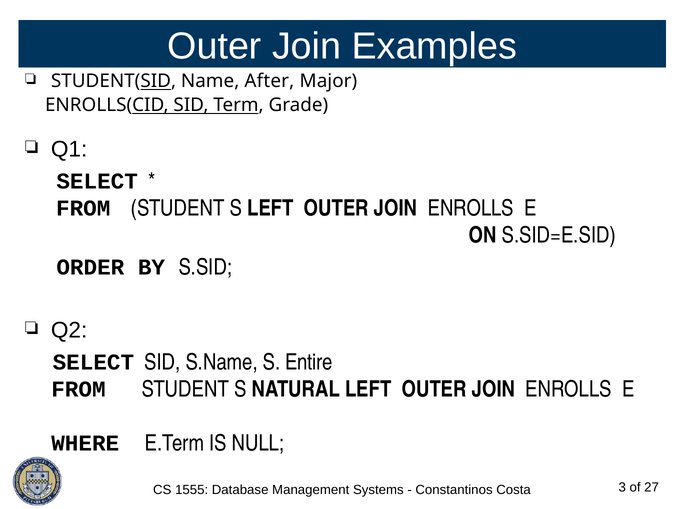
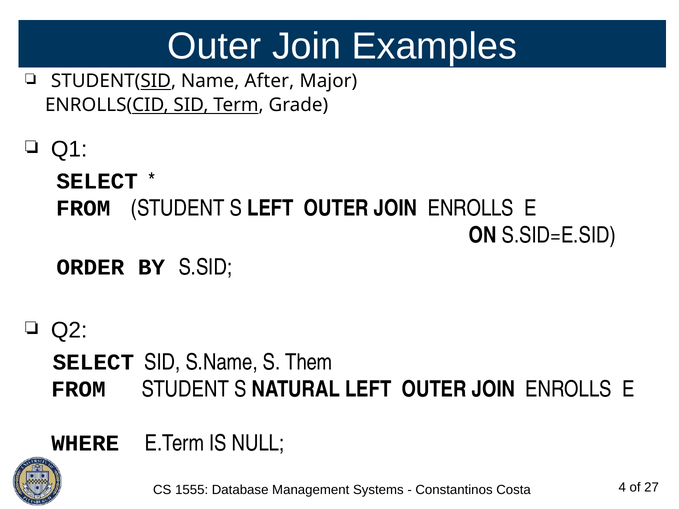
Entire: Entire -> Them
3: 3 -> 4
